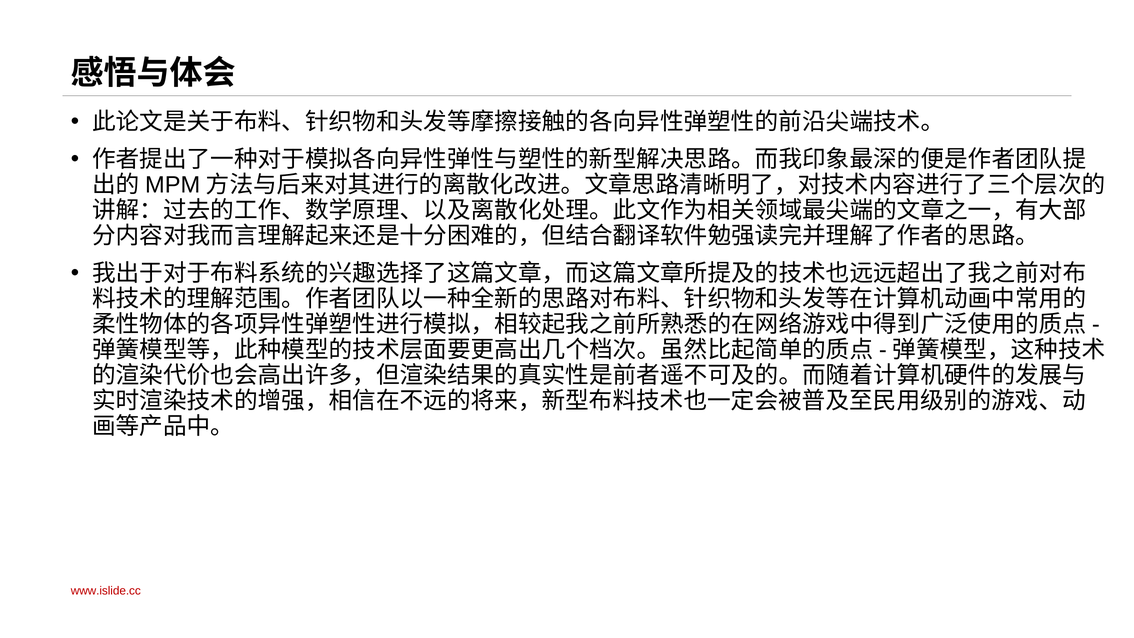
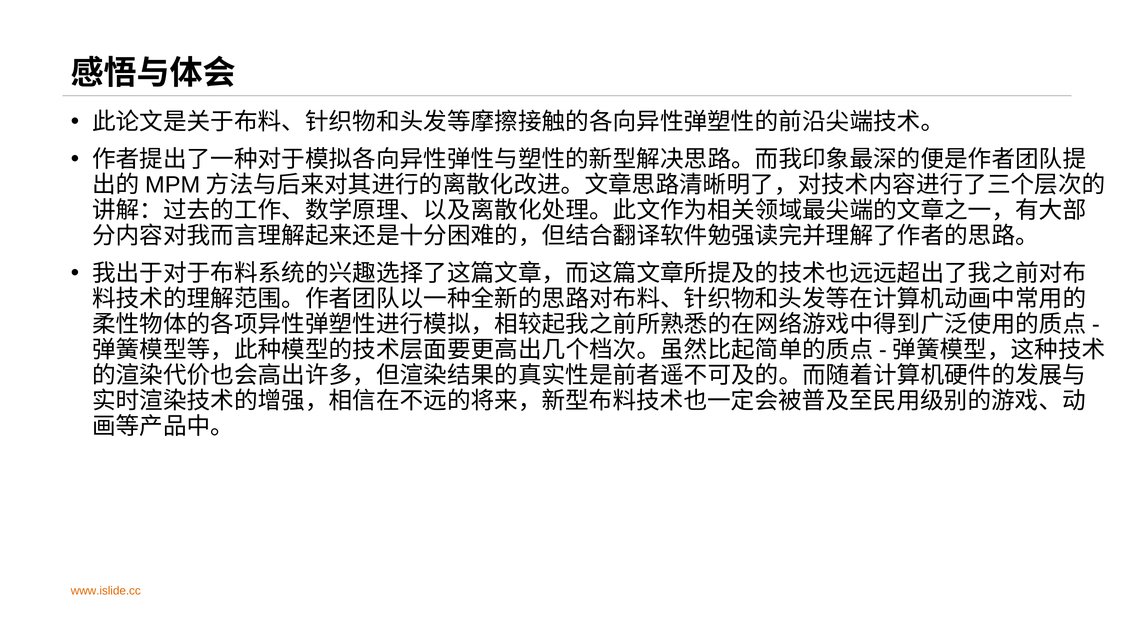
www.islide.cc colour: red -> orange
